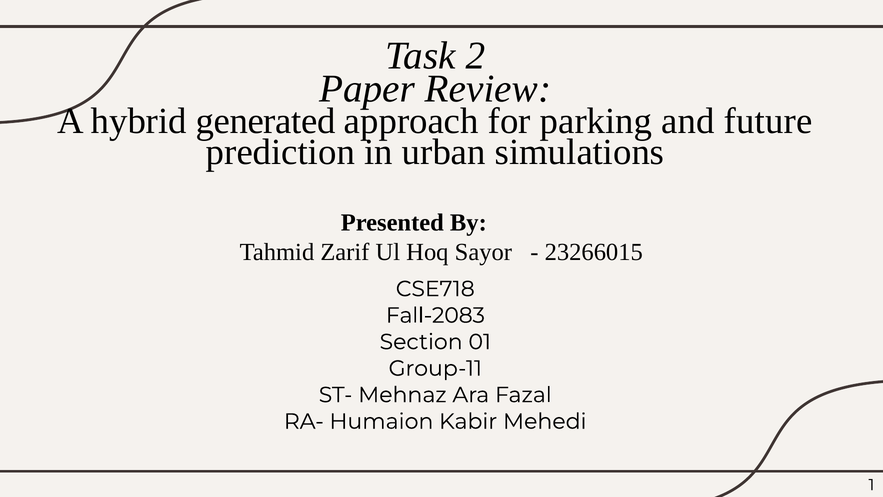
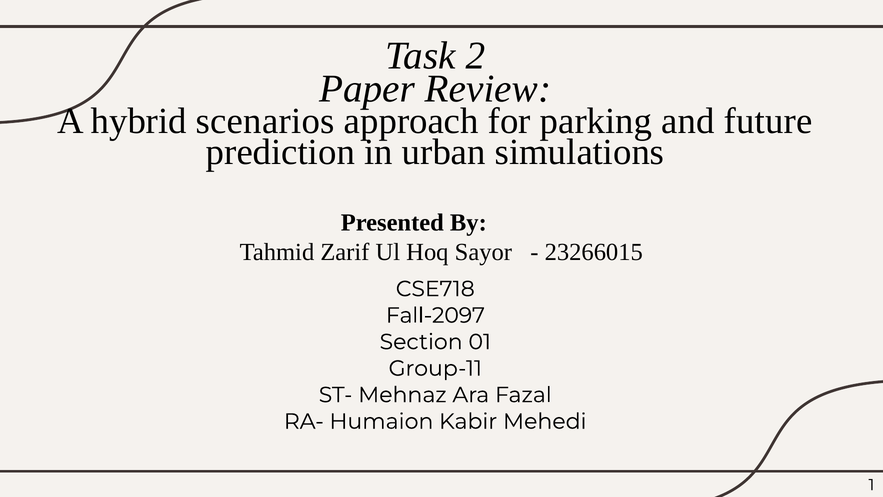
generated: generated -> scenarios
Fall-2083: Fall-2083 -> Fall-2097
